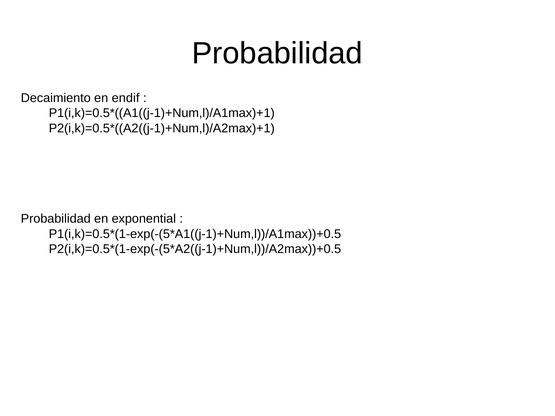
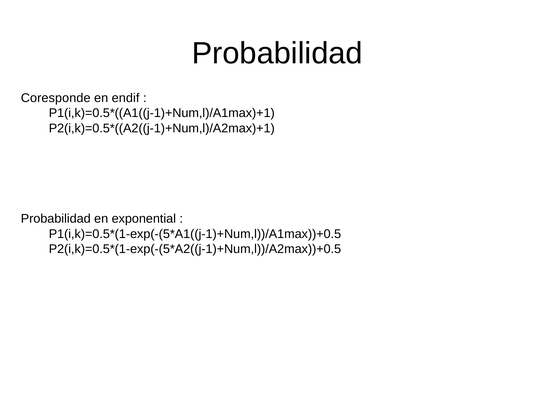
Decaimiento: Decaimiento -> Coresponde
